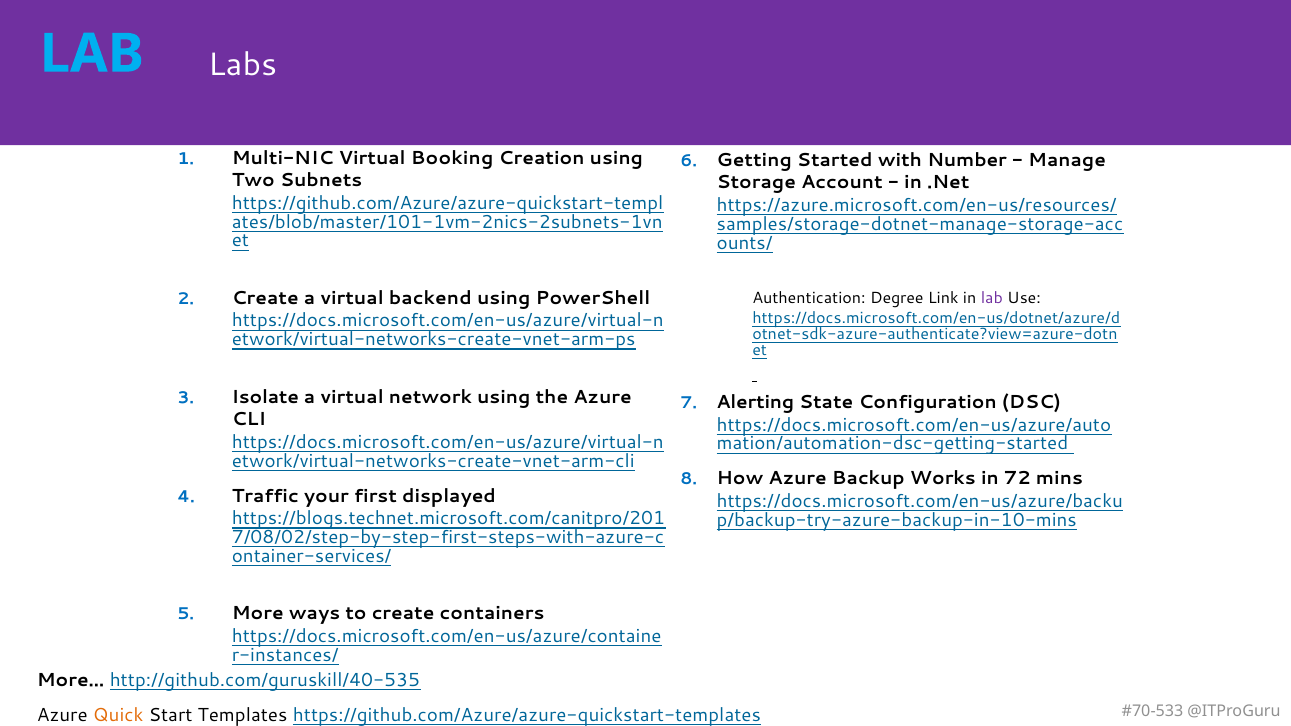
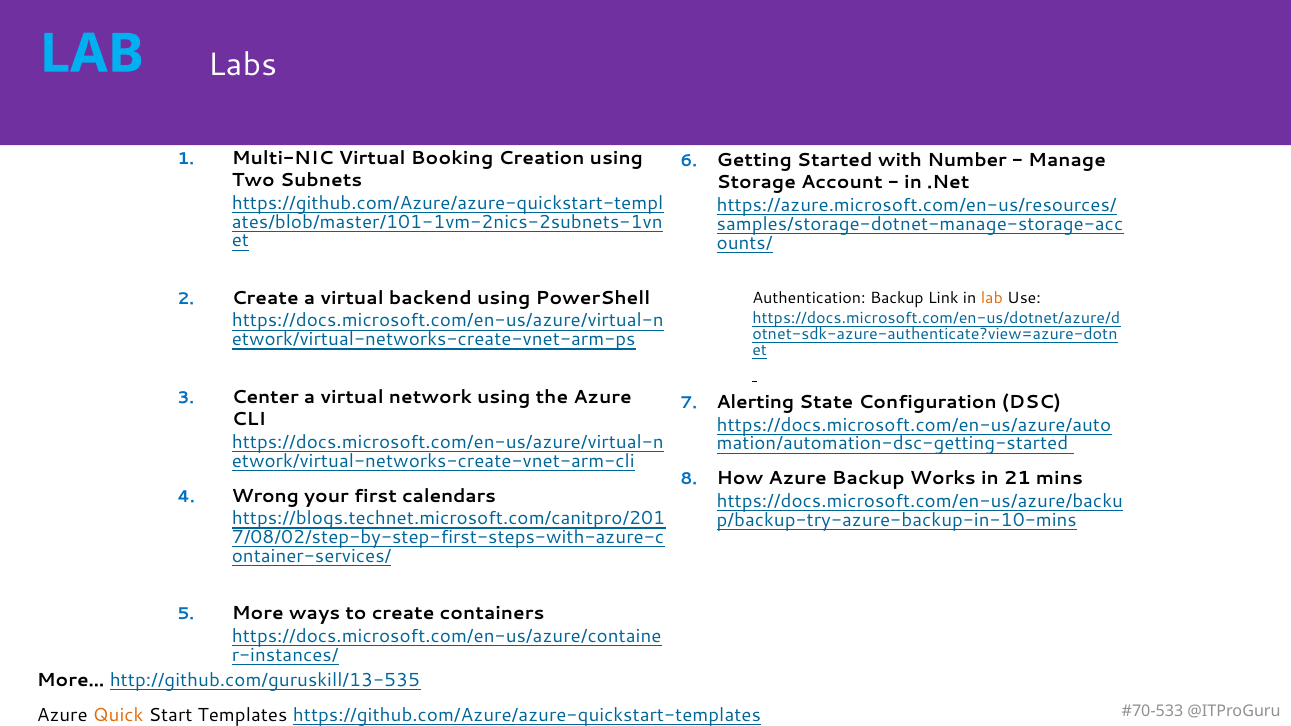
Authentication Degree: Degree -> Backup
lab at (992, 299) colour: purple -> orange
Isolate: Isolate -> Center
72: 72 -> 21
Traffic: Traffic -> Wrong
displayed: displayed -> calendars
http://github.com/guruskill/40-535: http://github.com/guruskill/40-535 -> http://github.com/guruskill/13-535
